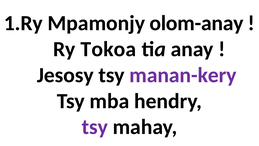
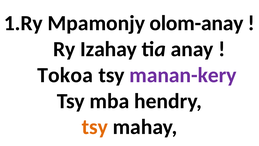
Tokoa: Tokoa -> Izahay
Jesosy: Jesosy -> Tokoa
tsy at (95, 127) colour: purple -> orange
